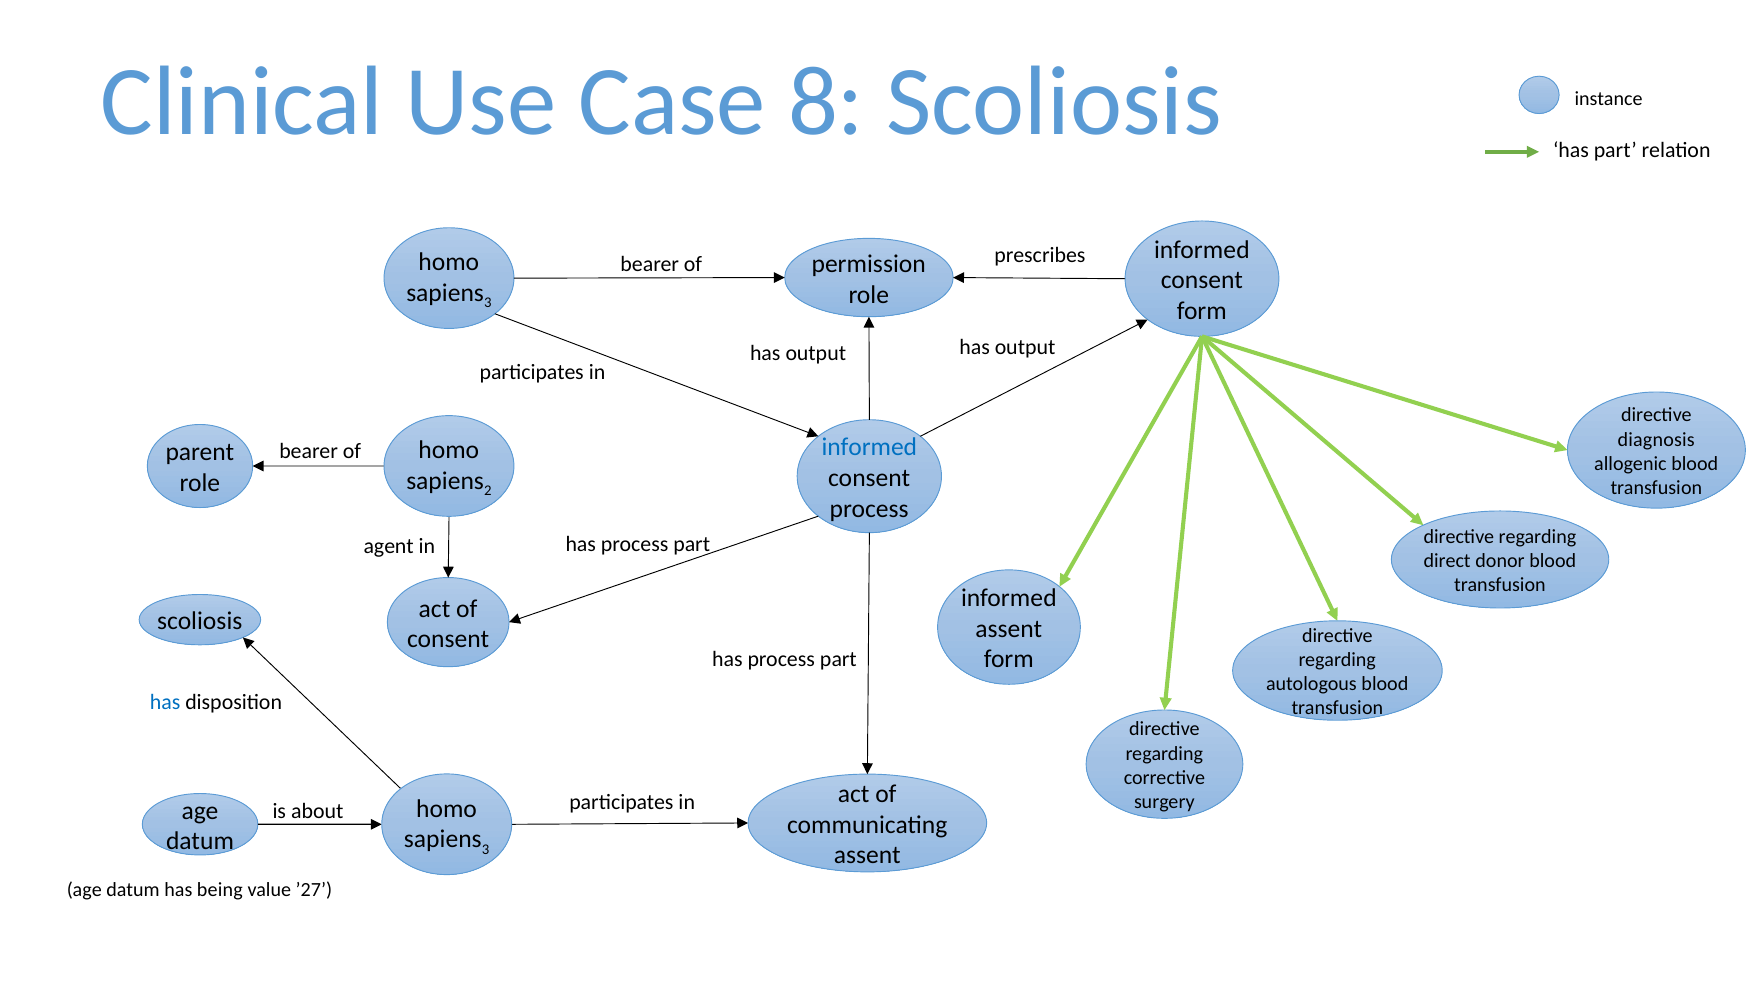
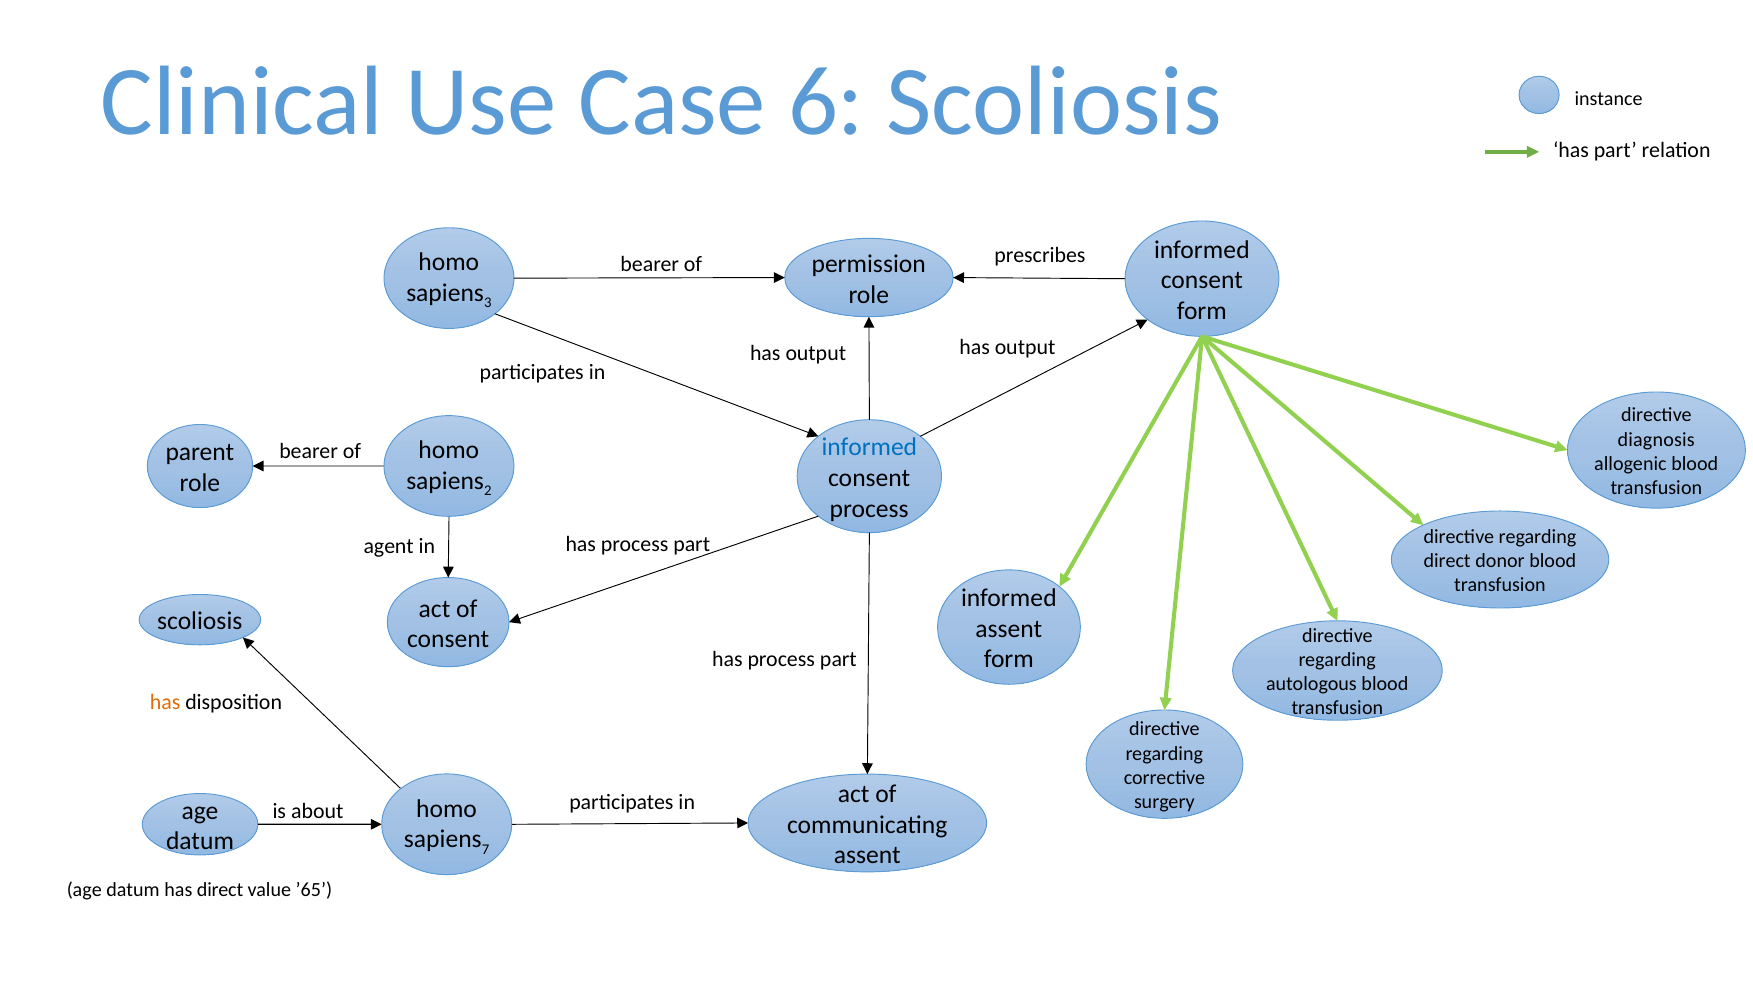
8: 8 -> 6
has at (165, 703) colour: blue -> orange
3 at (486, 849): 3 -> 7
has being: being -> direct
’27: ’27 -> ’65
